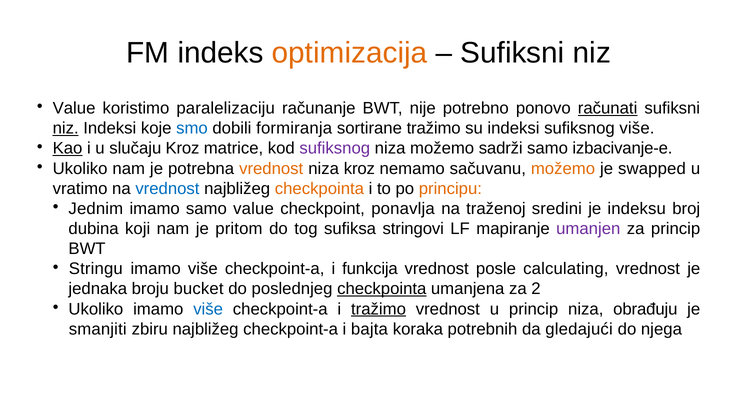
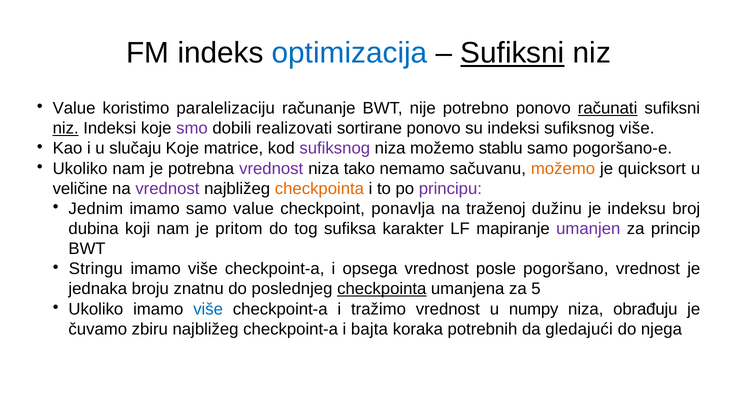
optimizacija colour: orange -> blue
Sufiksni at (512, 53) underline: none -> present
smo colour: blue -> purple
formiranja: formiranja -> realizovati
sortirane tražimo: tražimo -> ponovo
Kao underline: present -> none
slučaju Kroz: Kroz -> Koje
sadrži: sadrži -> stablu
izbacivanje-e: izbacivanje-e -> pogoršano-e
vrednost at (271, 169) colour: orange -> purple
niza kroz: kroz -> tako
swapped: swapped -> quicksort
vratimo: vratimo -> veličine
vrednost at (167, 189) colour: blue -> purple
principu colour: orange -> purple
sredini: sredini -> dužinu
stringovi: stringovi -> karakter
funkcija: funkcija -> opsega
calculating: calculating -> pogoršano
bucket: bucket -> znatnu
2: 2 -> 5
tražimo at (378, 309) underline: present -> none
u princip: princip -> numpy
smanjiti: smanjiti -> čuvamo
